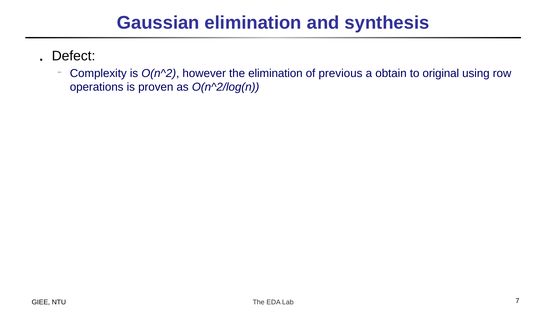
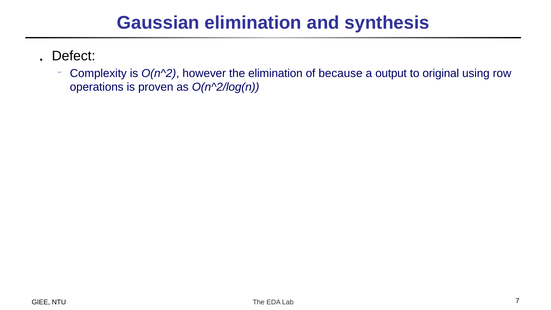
previous: previous -> because
obtain: obtain -> output
